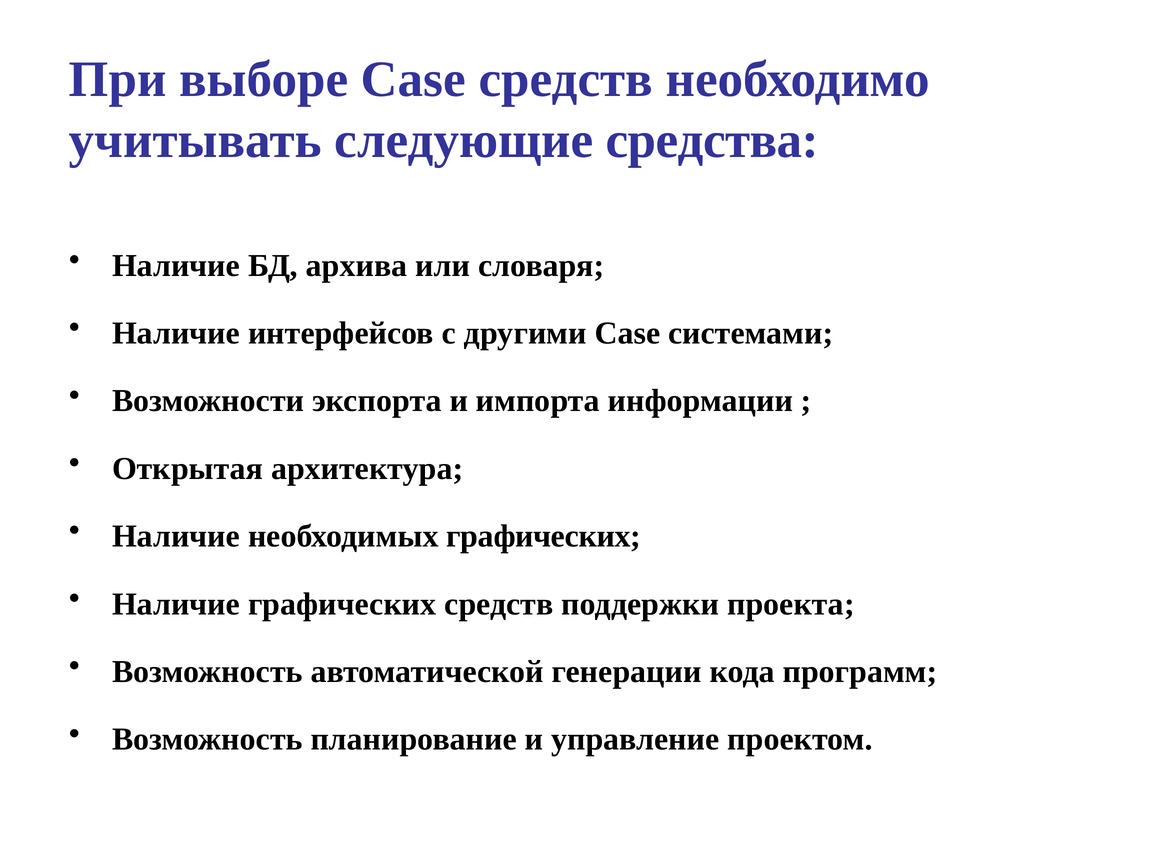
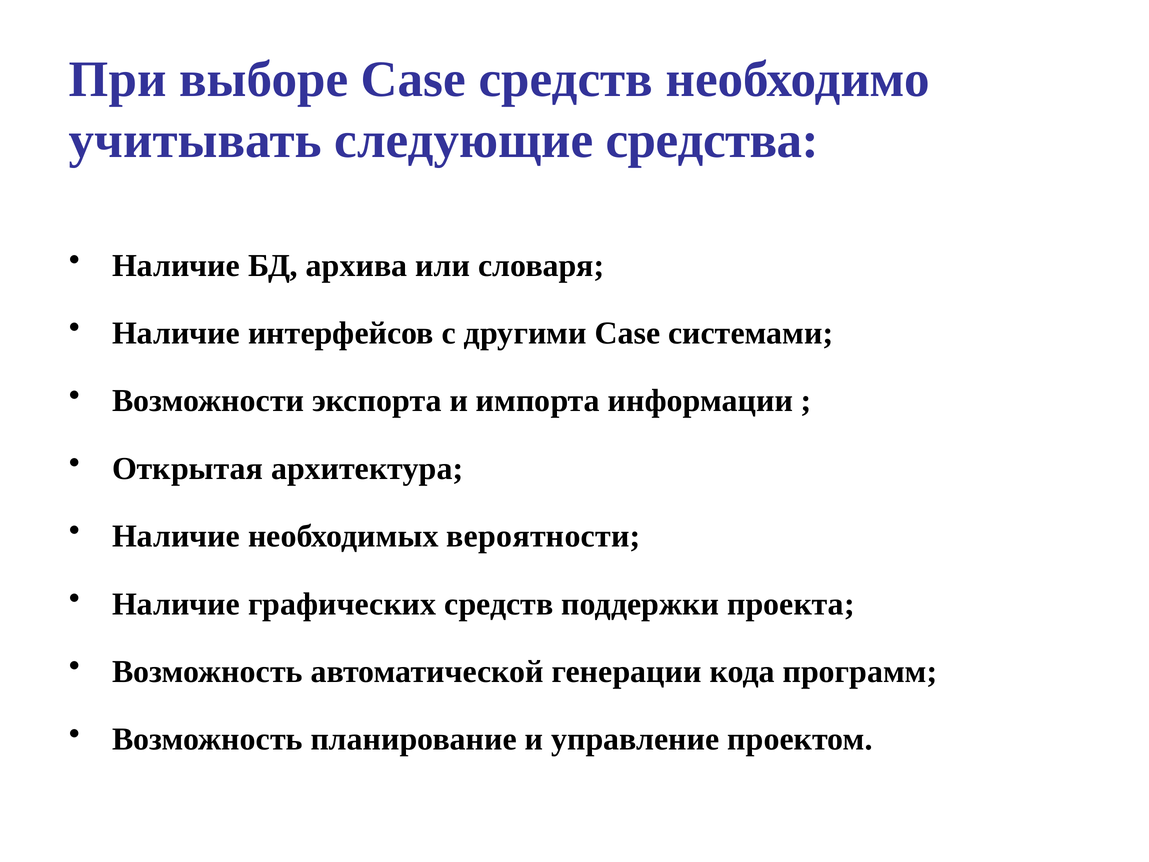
необходимых графических: графических -> вероятности
